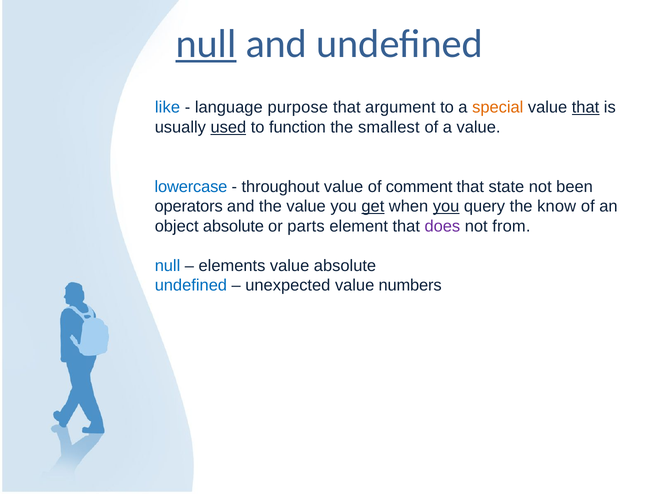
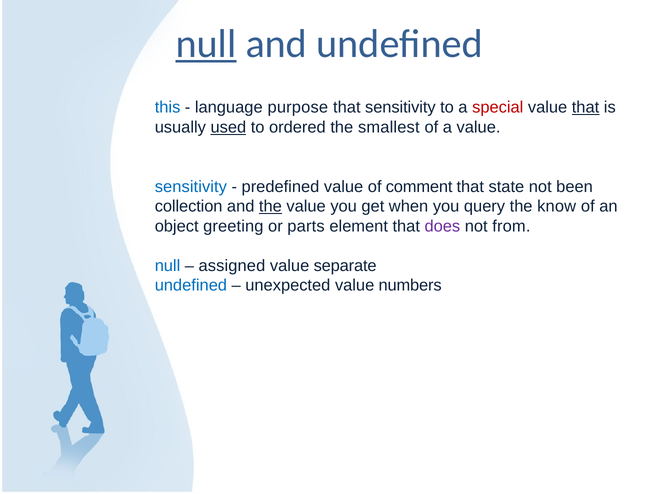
like: like -> this
that argument: argument -> sensitivity
special colour: orange -> red
function: function -> ordered
lowercase at (191, 187): lowercase -> sensitivity
throughout: throughout -> predefined
operators: operators -> collection
the at (270, 206) underline: none -> present
get underline: present -> none
you at (446, 206) underline: present -> none
object absolute: absolute -> greeting
elements: elements -> assigned
value absolute: absolute -> separate
